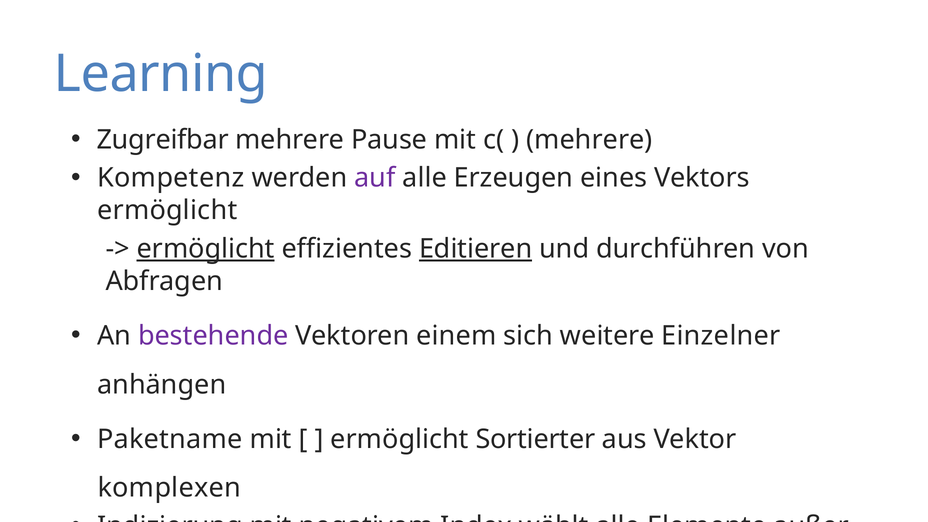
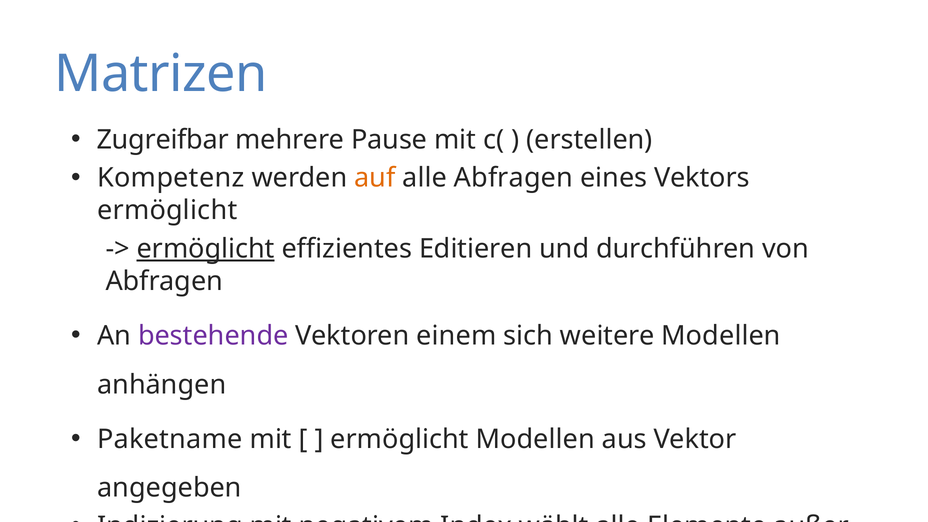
Learning: Learning -> Matrizen
mehrere at (589, 140): mehrere -> erstellen
auf colour: purple -> orange
alle Erzeugen: Erzeugen -> Abfragen
Editieren underline: present -> none
weitere Einzelner: Einzelner -> Modellen
ermöglicht Sortierter: Sortierter -> Modellen
komplexen: komplexen -> angegeben
